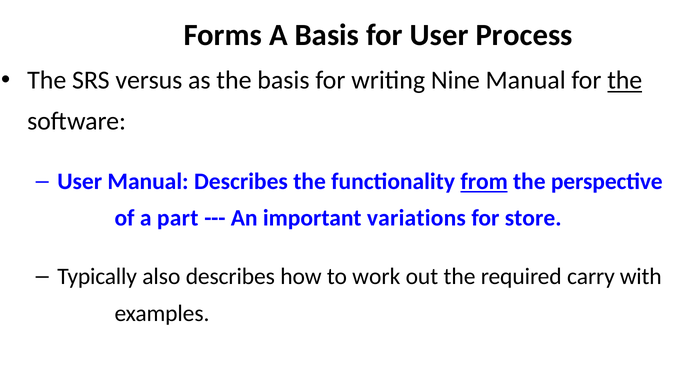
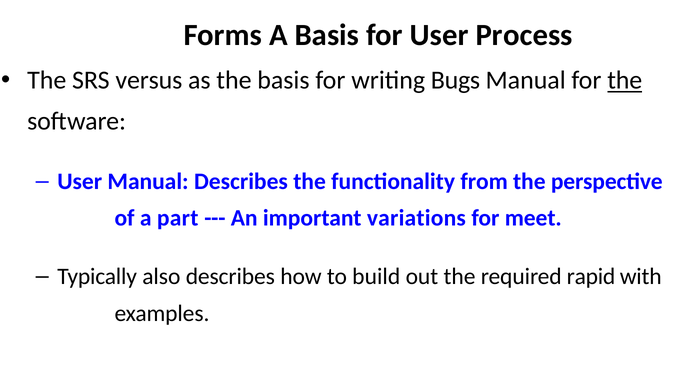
Nine: Nine -> Bugs
from underline: present -> none
store: store -> meet
work: work -> build
carry: carry -> rapid
